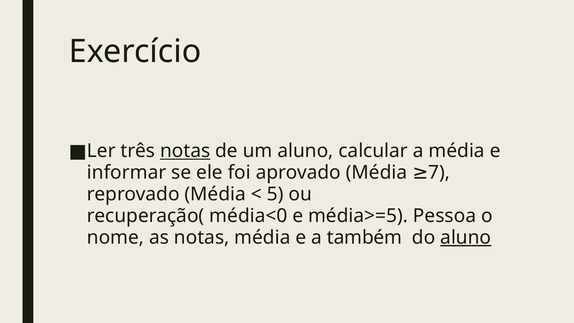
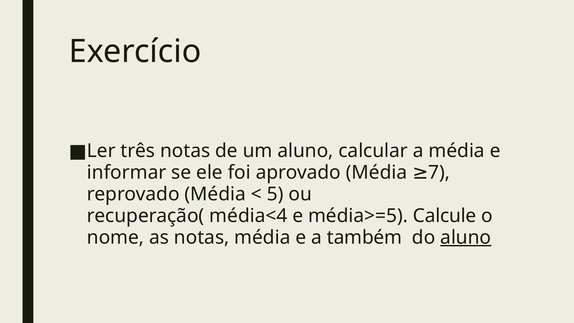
notas at (185, 151) underline: present -> none
média<0: média<0 -> média<4
Pessoa: Pessoa -> Calcule
